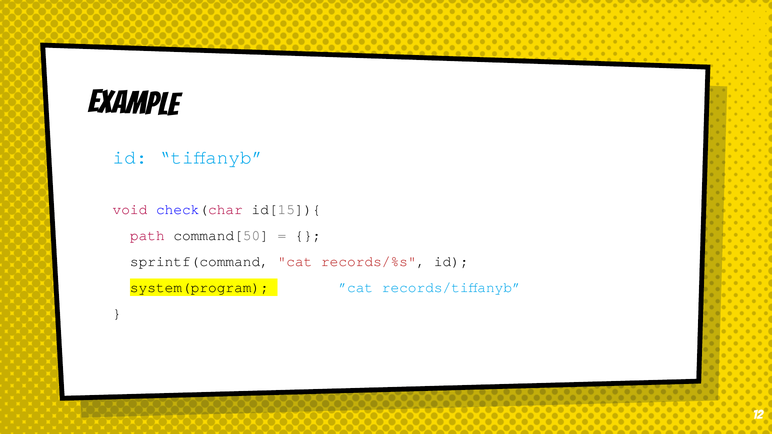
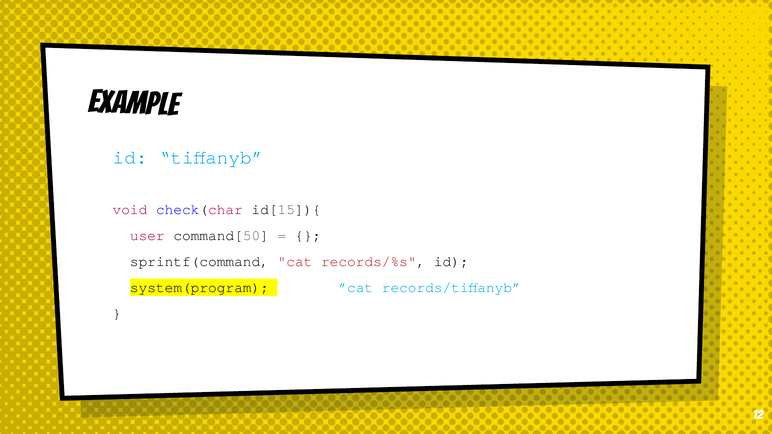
path: path -> user
